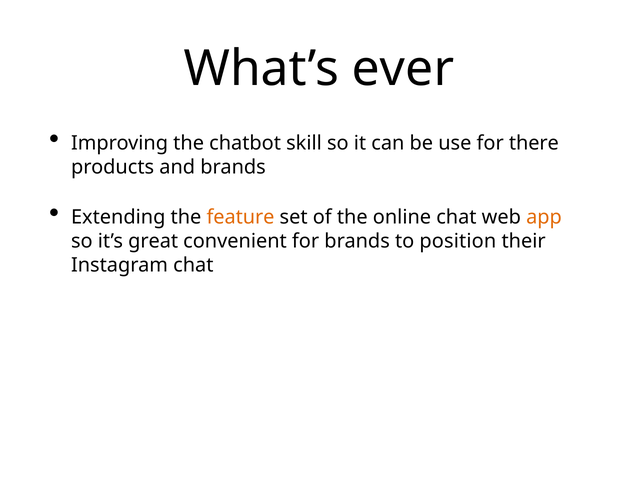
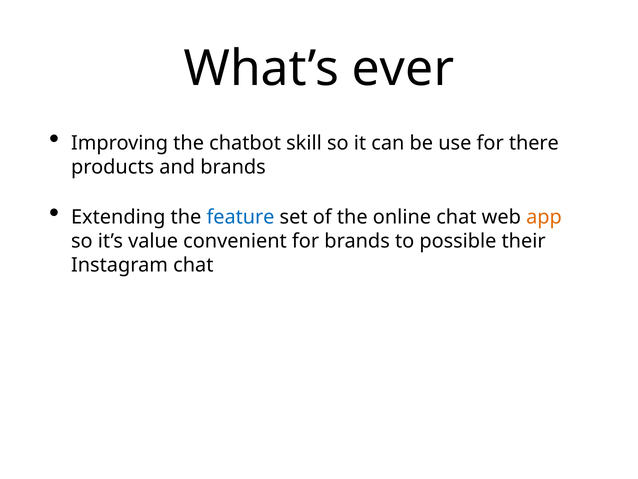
feature colour: orange -> blue
great: great -> value
position: position -> possible
